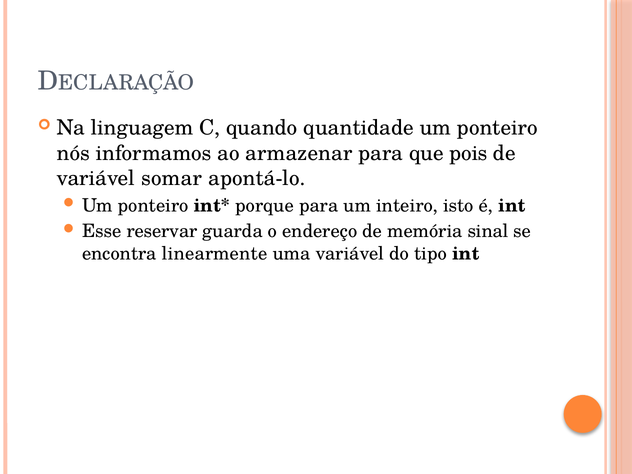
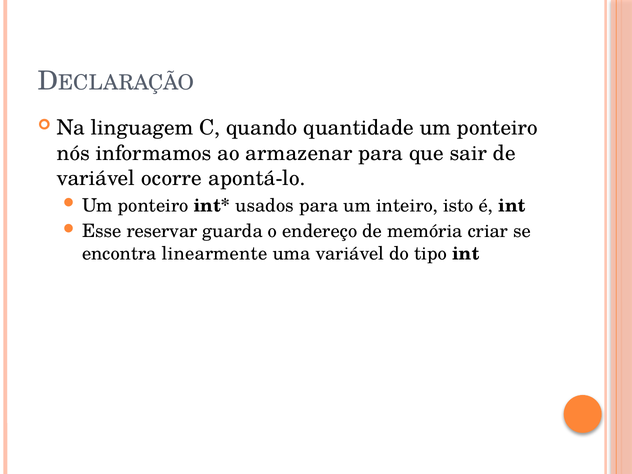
pois: pois -> sair
somar: somar -> ocorre
porque: porque -> usados
sinal: sinal -> criar
